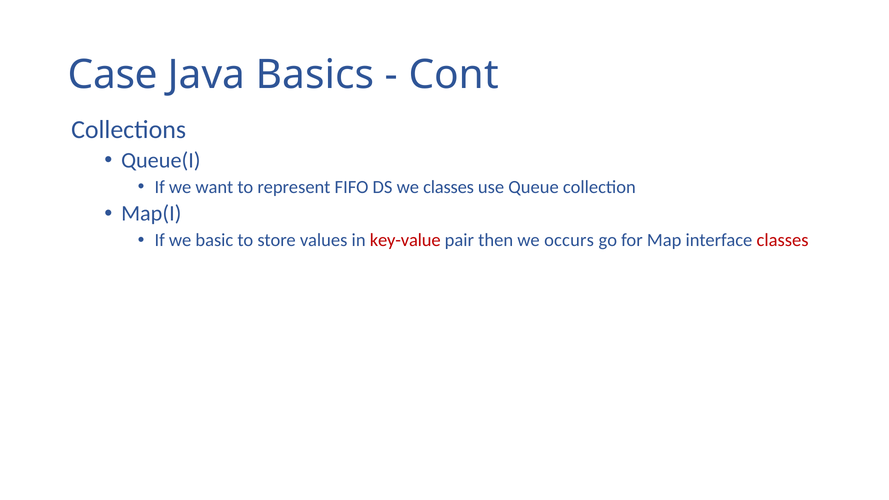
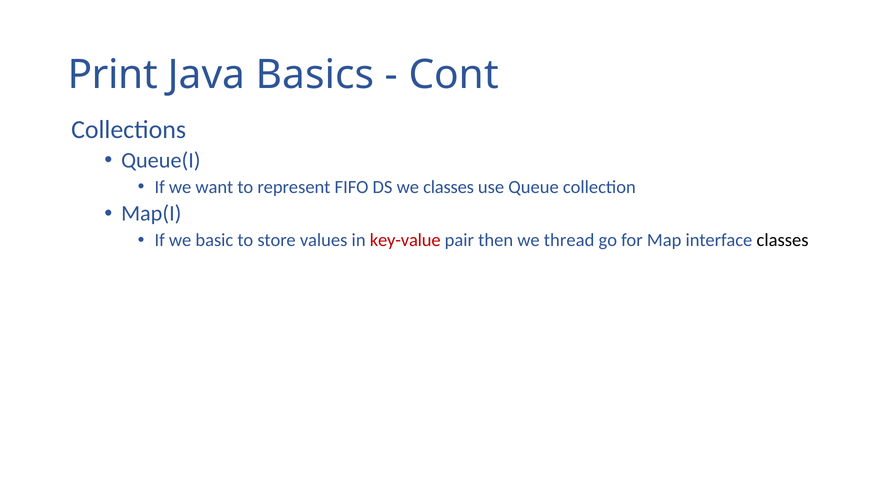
Case: Case -> Print
occurs: occurs -> thread
classes at (783, 240) colour: red -> black
